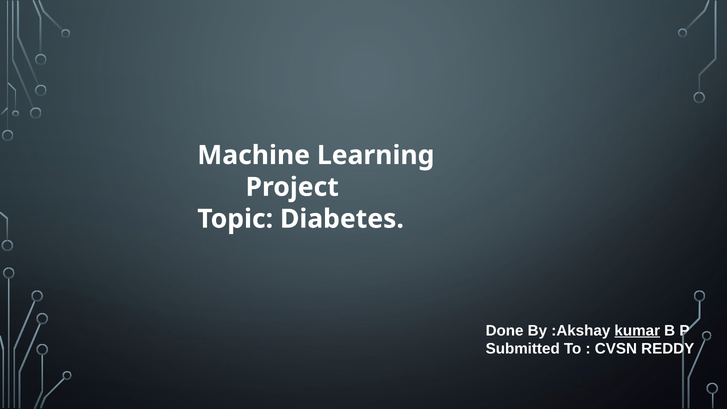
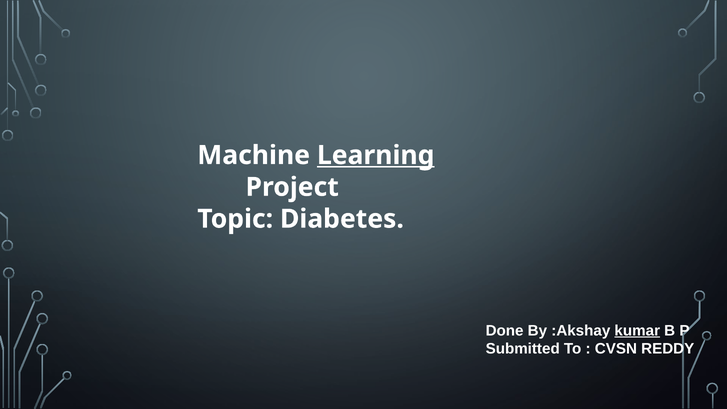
Learning underline: none -> present
